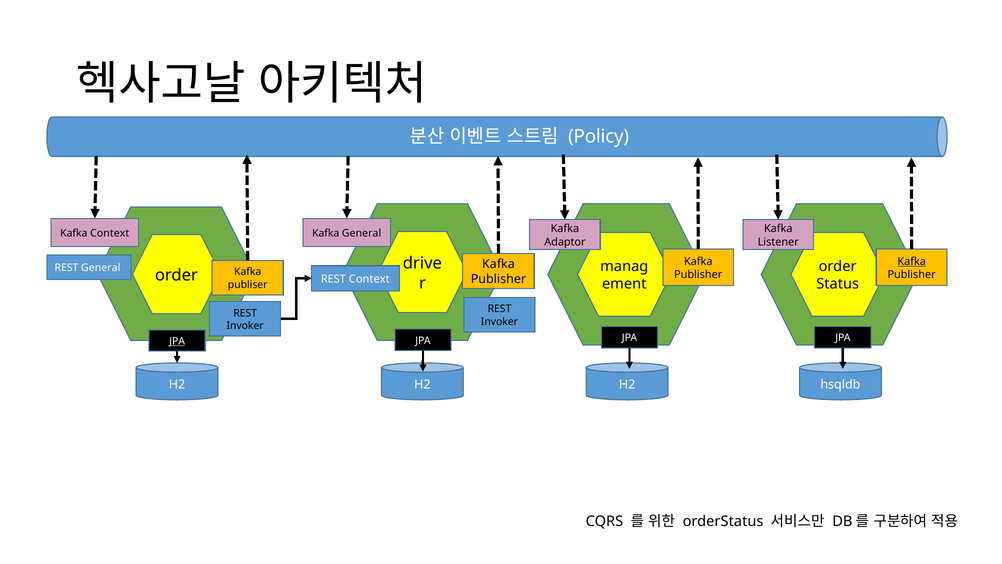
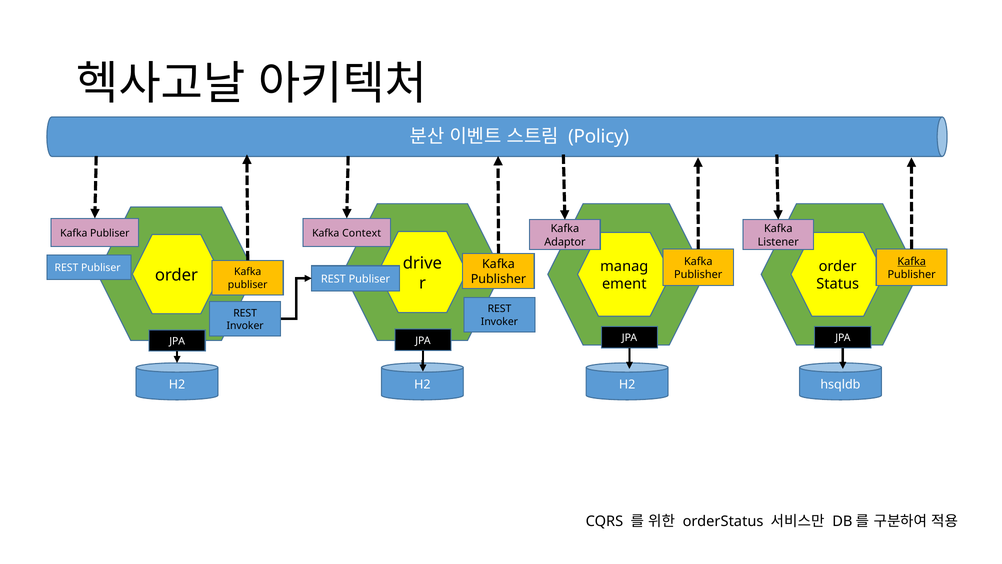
Context at (110, 233): Context -> Publiser
Kafka General: General -> Context
General at (101, 268): General -> Publiser
Context at (369, 279): Context -> Publiser
JPA at (177, 341) underline: present -> none
